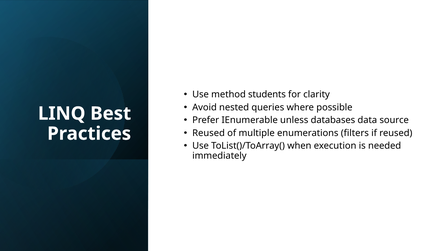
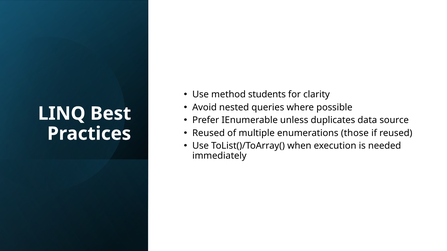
databases: databases -> duplicates
filters: filters -> those
